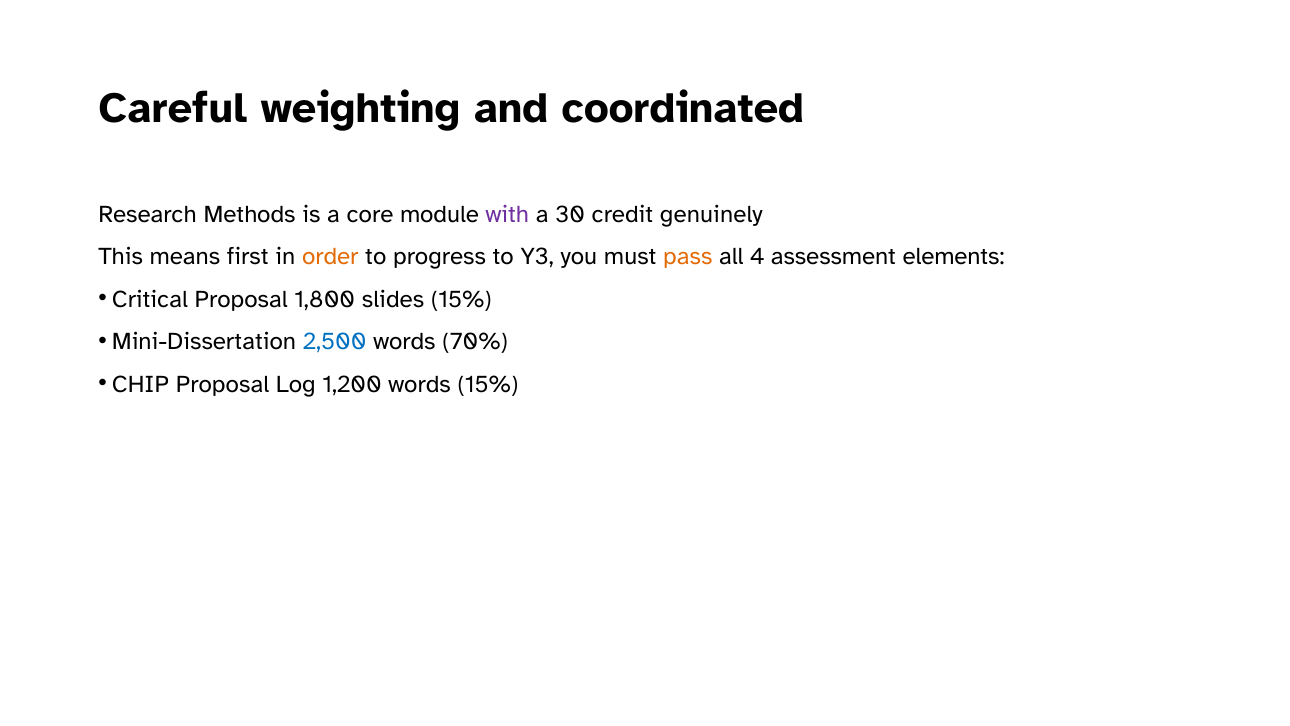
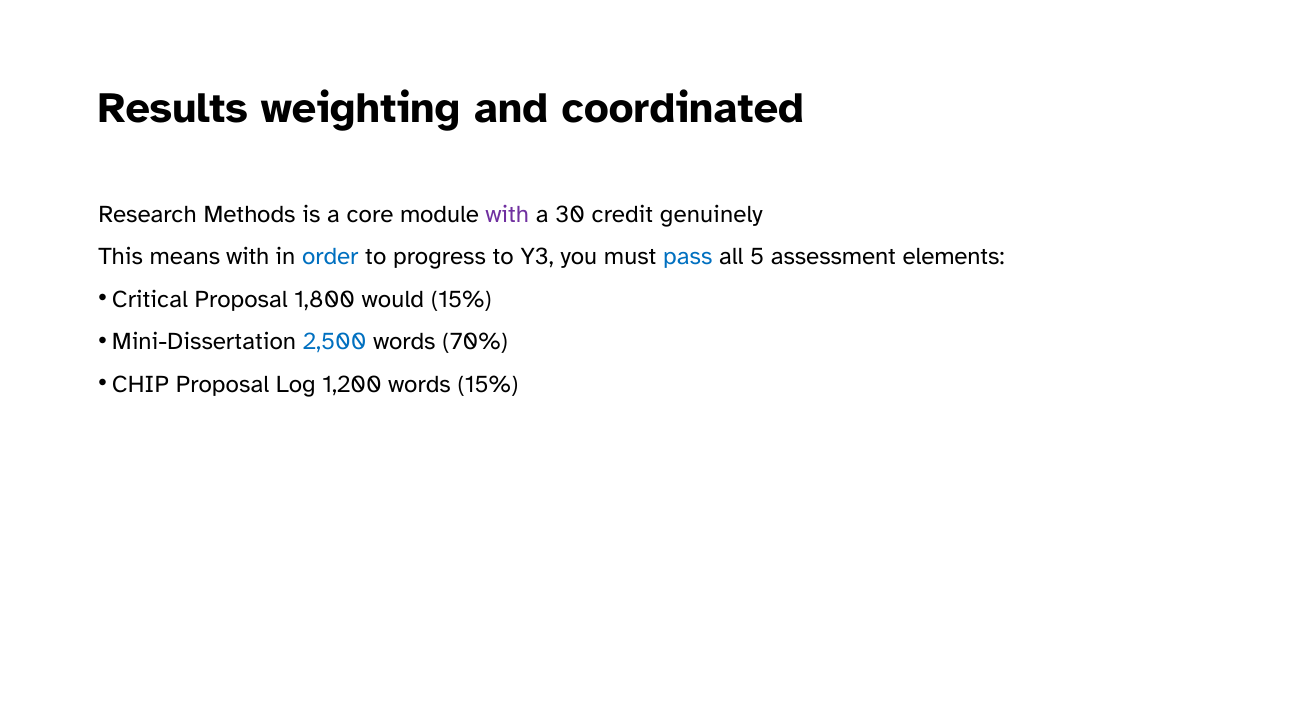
Careful: Careful -> Results
means first: first -> with
order colour: orange -> blue
pass colour: orange -> blue
4: 4 -> 5
slides: slides -> would
